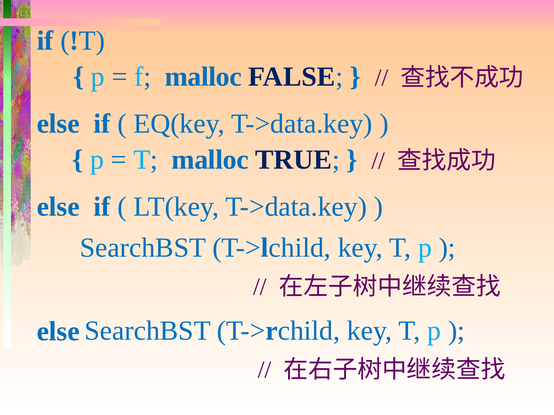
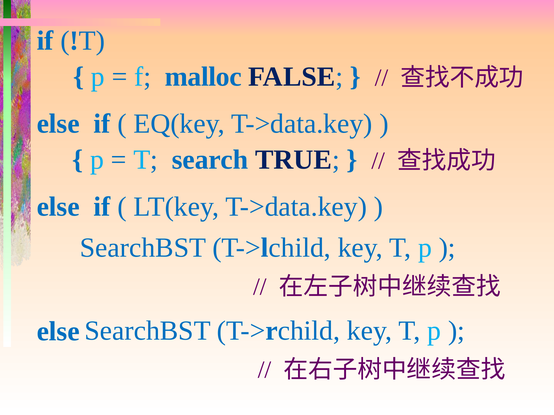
T malloc: malloc -> search
